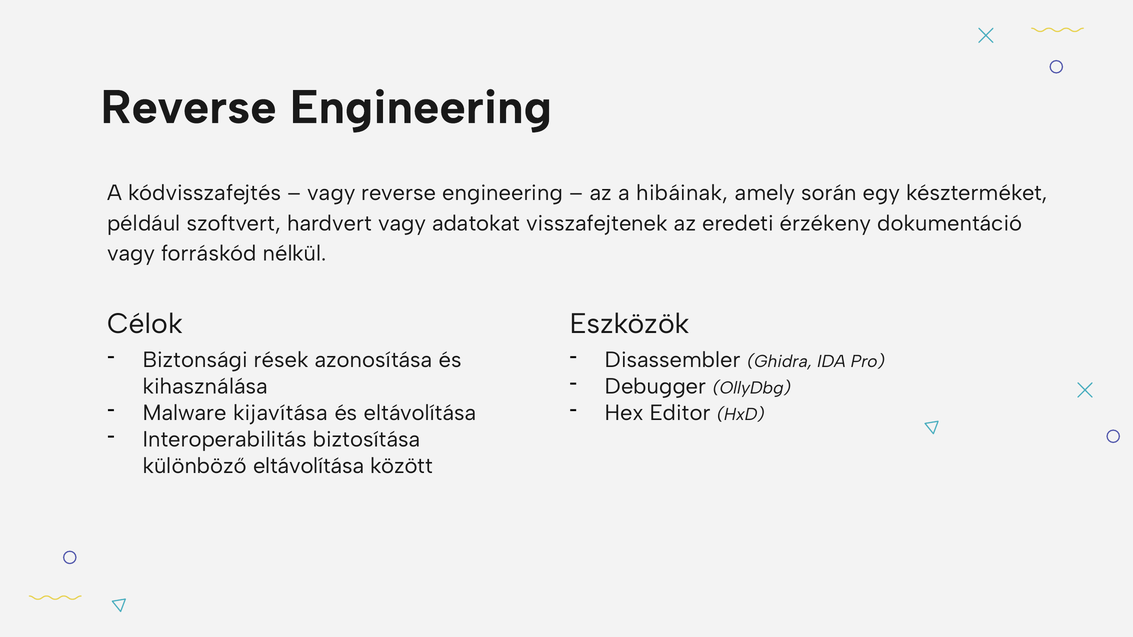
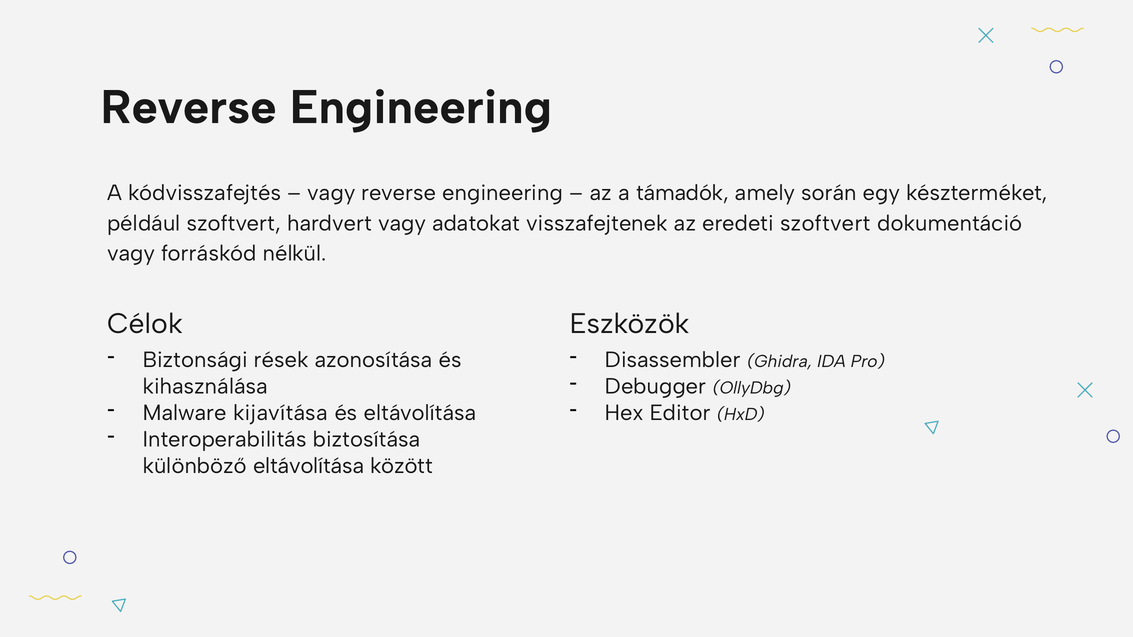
hibáinak: hibáinak -> támadók
eredeti érzékeny: érzékeny -> szoftvert
